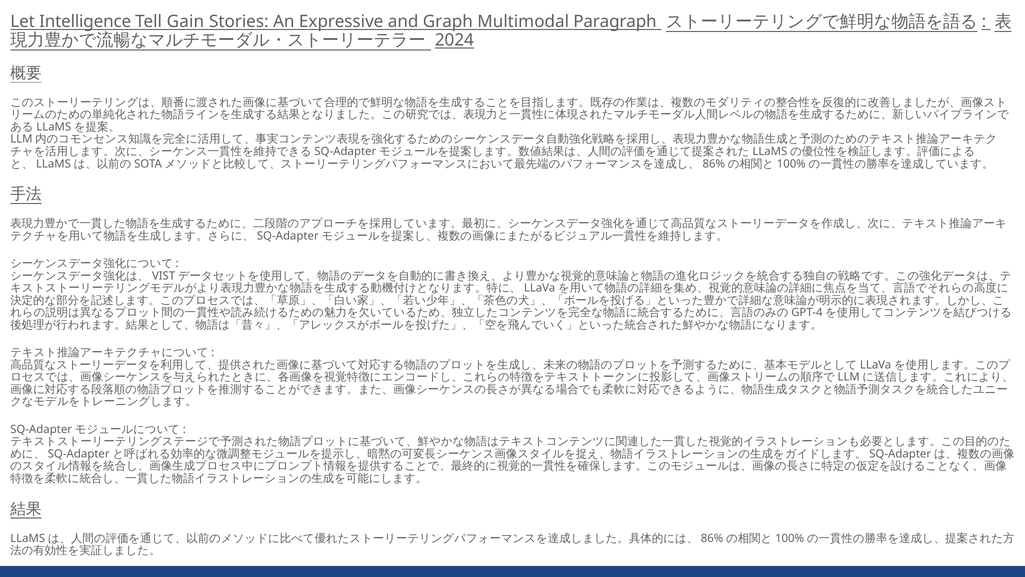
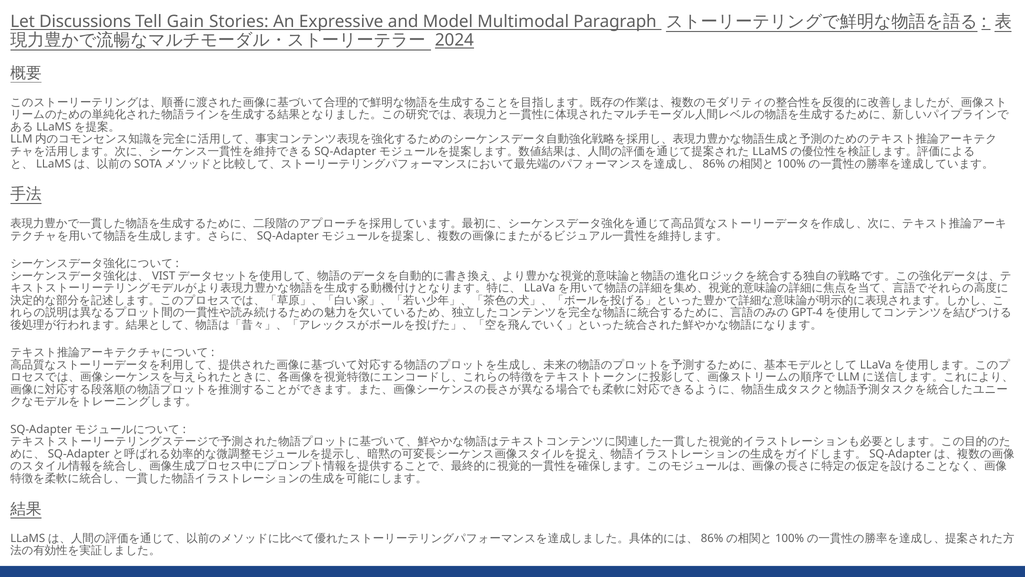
Intelligence: Intelligence -> Discussions
Graph: Graph -> Model
